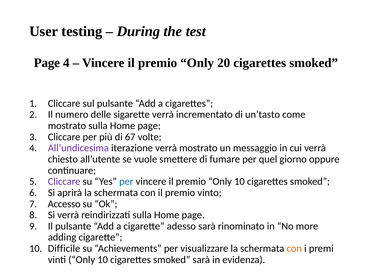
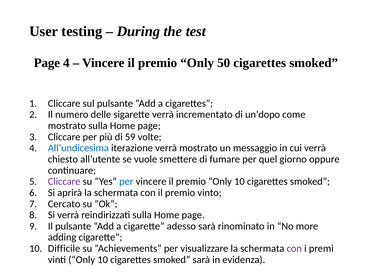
20: 20 -> 50
un’tasto: un’tasto -> un’dopo
67: 67 -> 59
All’undicesima colour: purple -> blue
Accesso: Accesso -> Cercato
con at (294, 248) colour: orange -> purple
